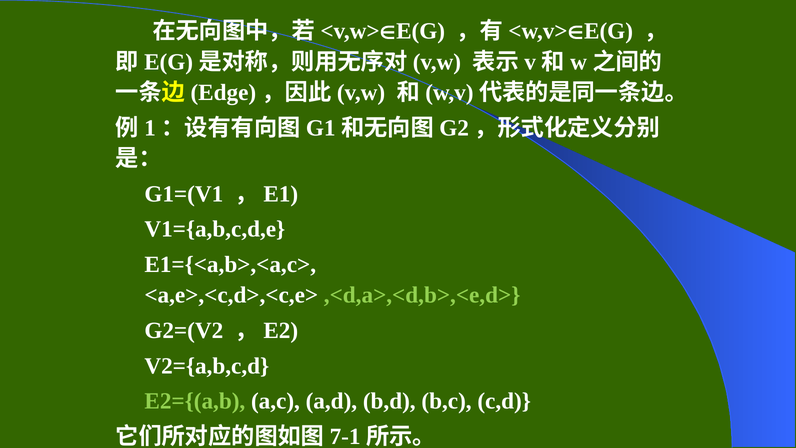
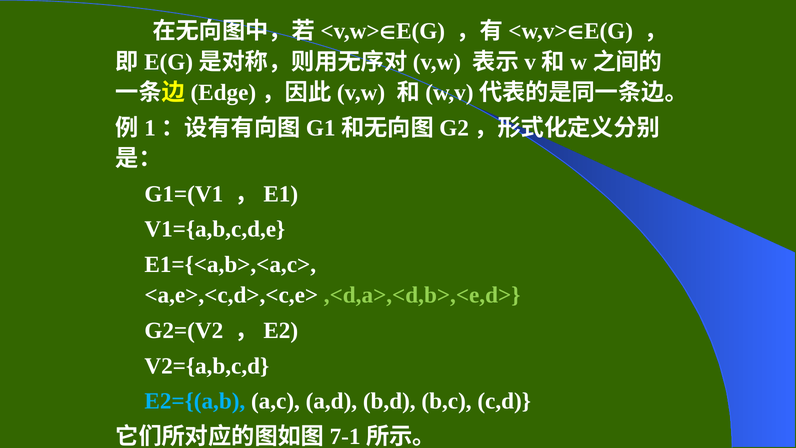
E2={(a,b colour: light green -> light blue
